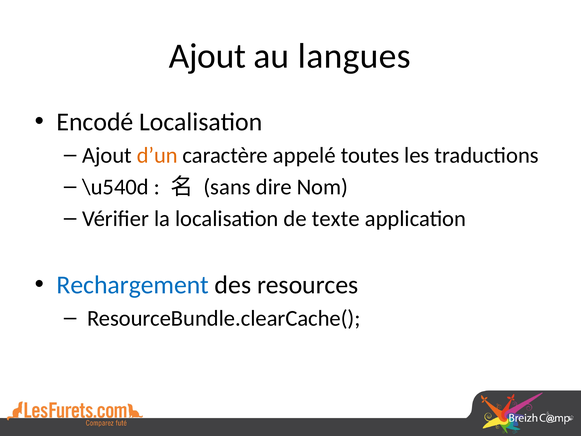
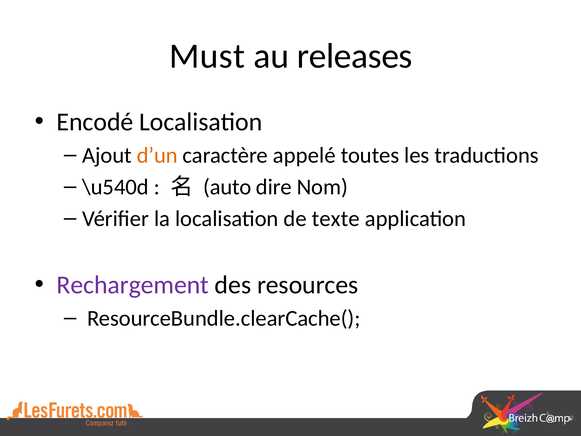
Ajout at (207, 56): Ajout -> Must
langues: langues -> releases
sans: sans -> auto
Rechargement colour: blue -> purple
